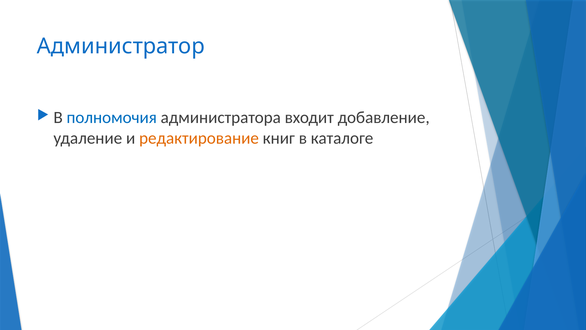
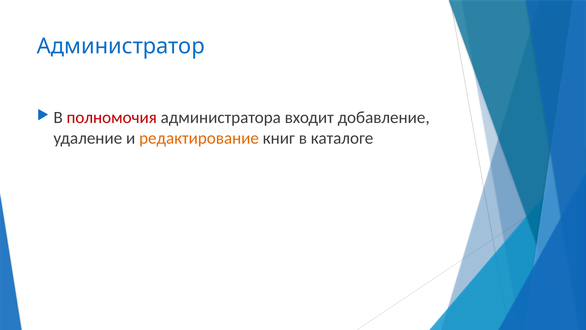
полномочия colour: blue -> red
